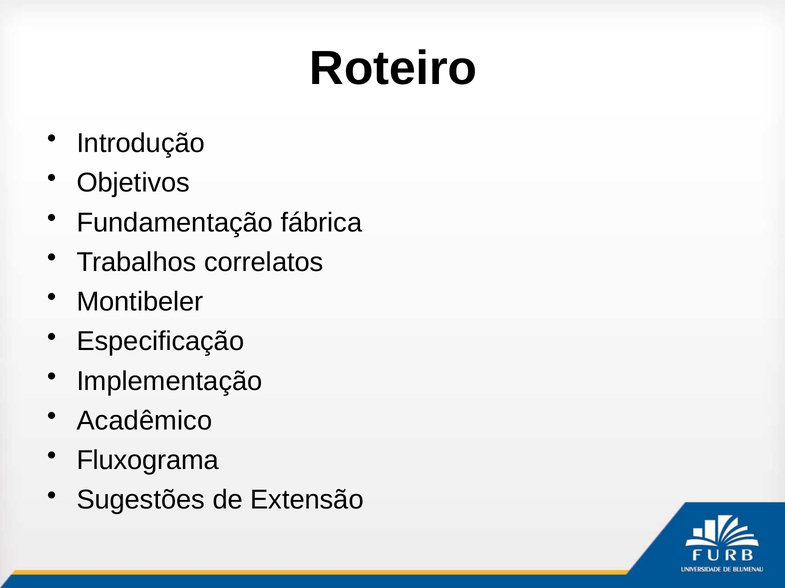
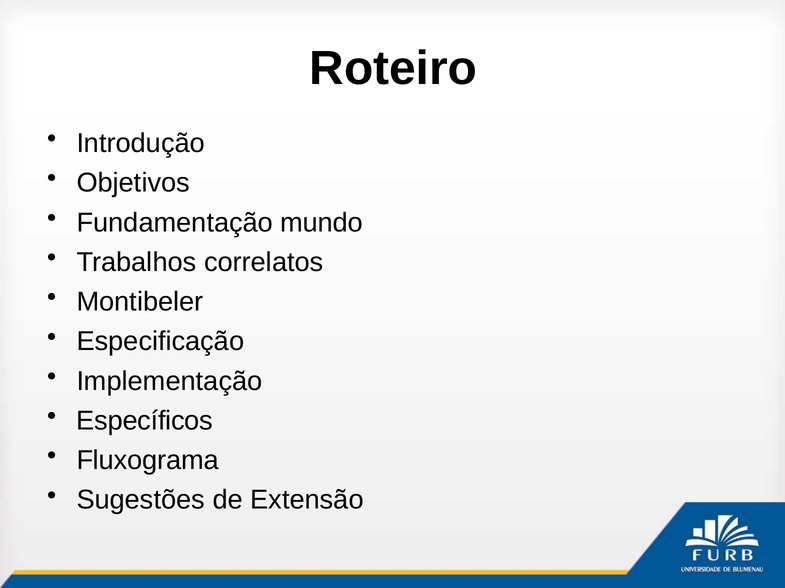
fábrica: fábrica -> mundo
Acadêmico: Acadêmico -> Específicos
